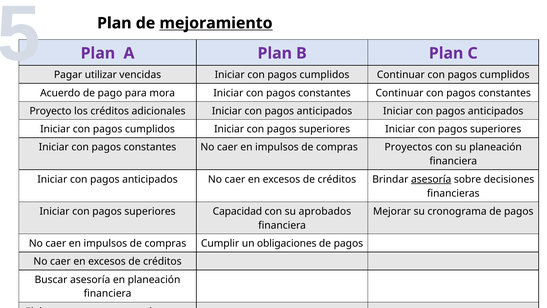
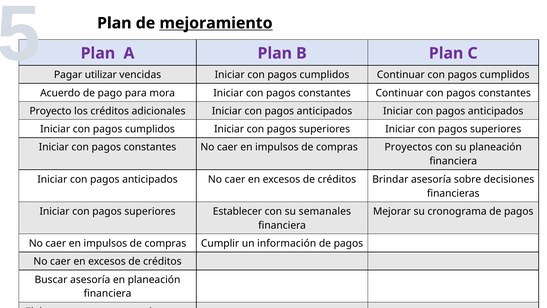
asesoría at (431, 179) underline: present -> none
Capacidad: Capacidad -> Establecer
aprobados: aprobados -> semanales
obligaciones: obligaciones -> información
